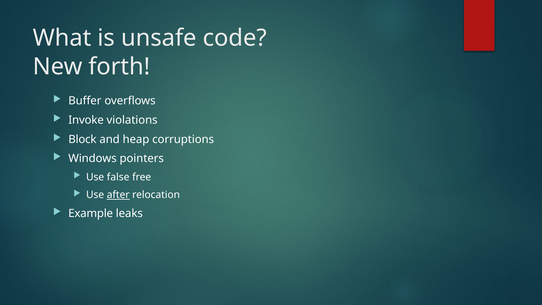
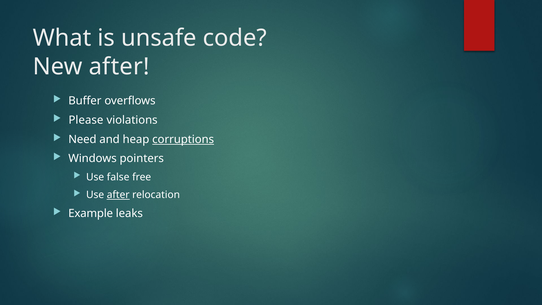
New forth: forth -> after
Invoke: Invoke -> Please
Block: Block -> Need
corruptions underline: none -> present
